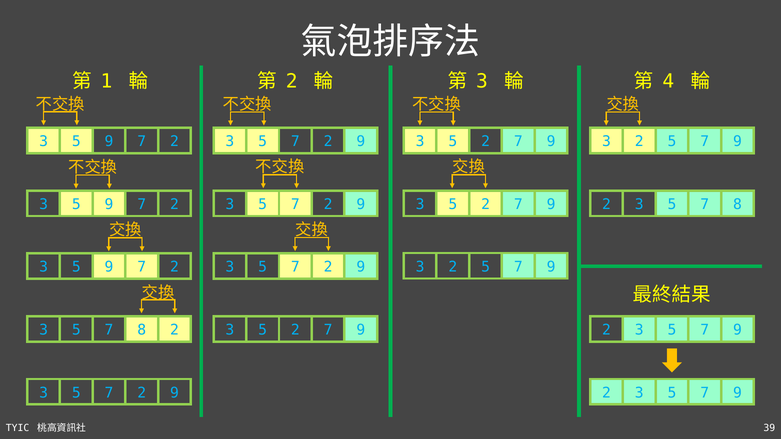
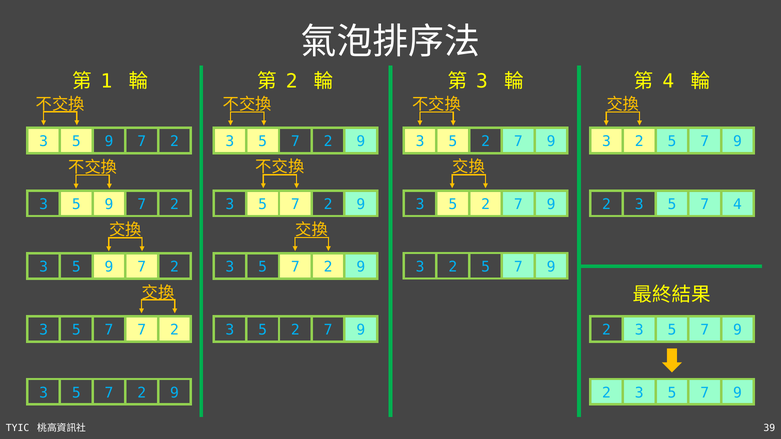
8 at (737, 204): 8 -> 4
8 at (142, 330): 8 -> 7
